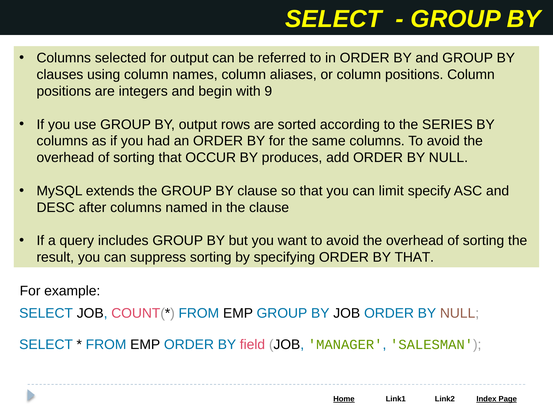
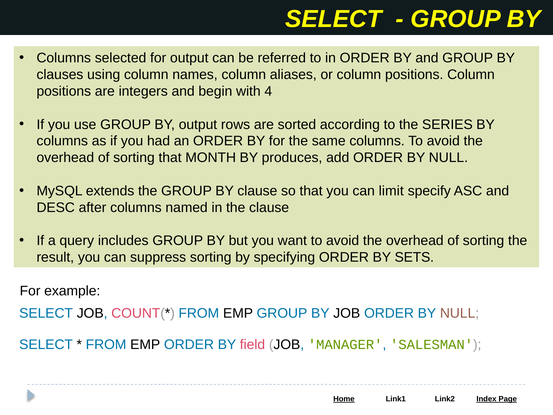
9: 9 -> 4
OCCUR: OCCUR -> MONTH
BY THAT: THAT -> SETS
